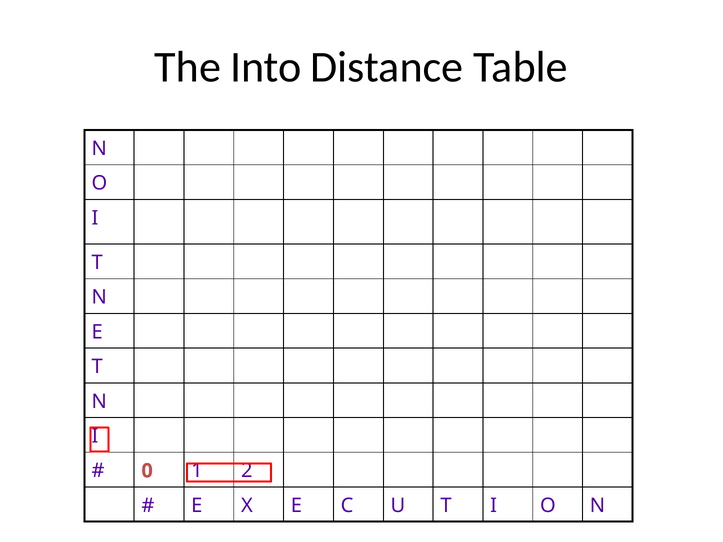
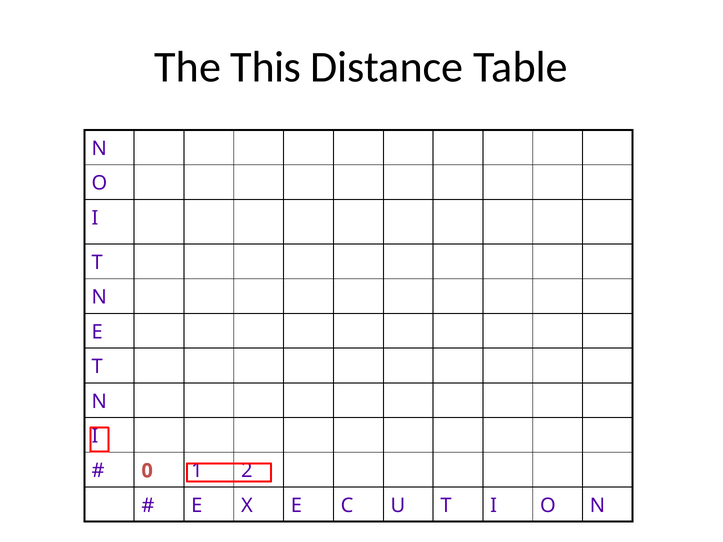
Into: Into -> This
